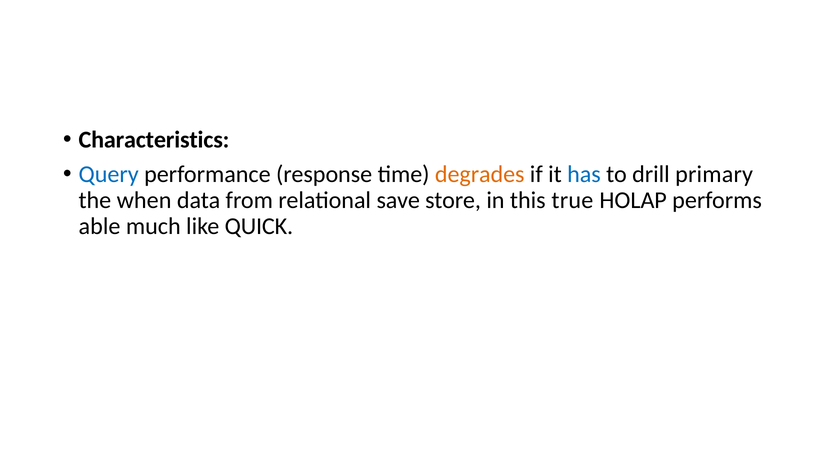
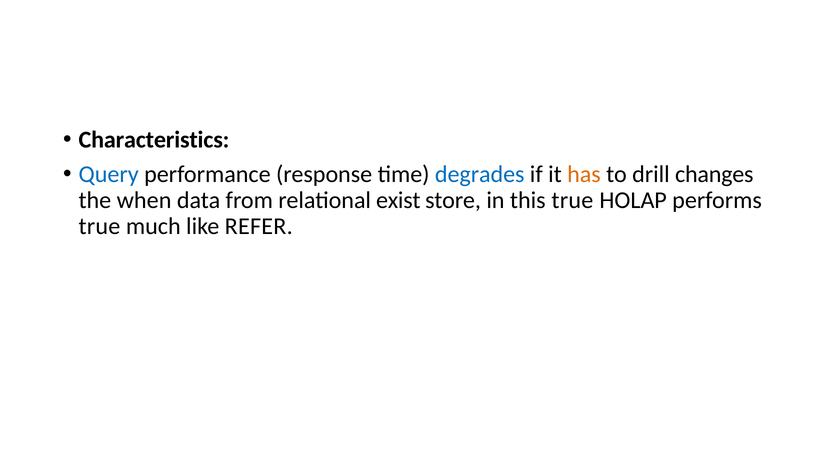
degrades colour: orange -> blue
has colour: blue -> orange
primary: primary -> changes
save: save -> exist
able at (100, 227): able -> true
QUICK: QUICK -> REFER
